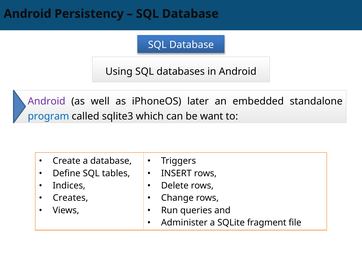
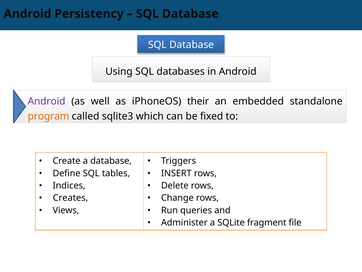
later: later -> their
program colour: blue -> orange
want: want -> fixed
